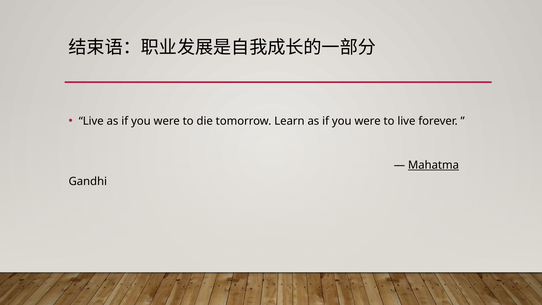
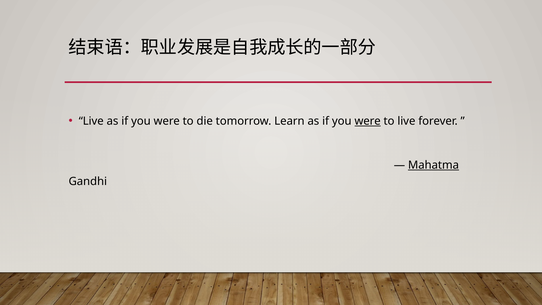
were at (368, 121) underline: none -> present
